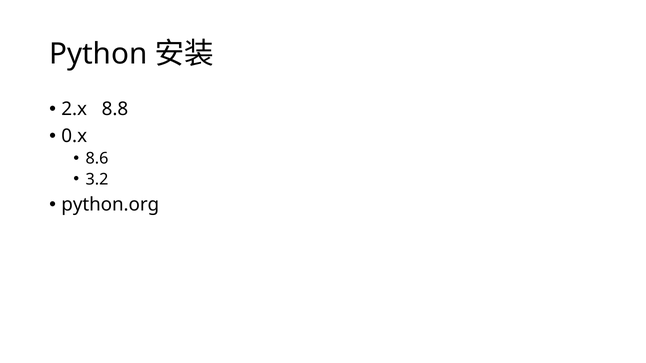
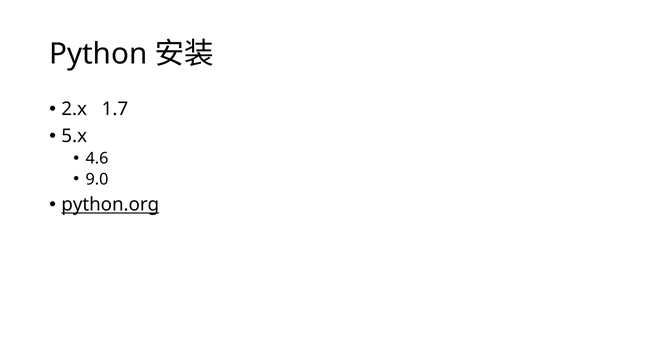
8.8: 8.8 -> 1.7
0.x: 0.x -> 5.x
8.6: 8.6 -> 4.6
3.2: 3.2 -> 9.0
python.org underline: none -> present
